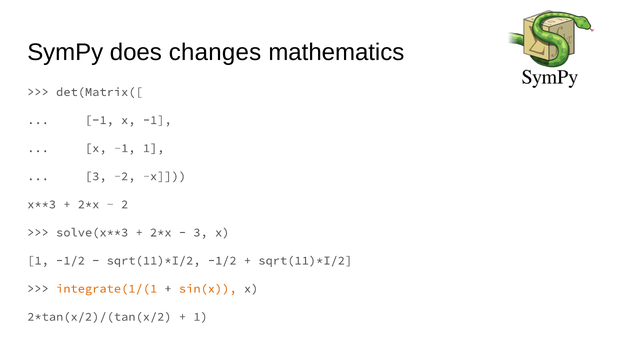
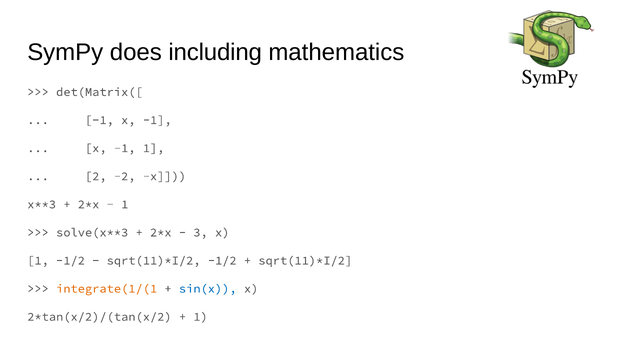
changes: changes -> including
3 at (96, 177): 3 -> 2
2 at (125, 205): 2 -> 1
sin(x colour: orange -> blue
